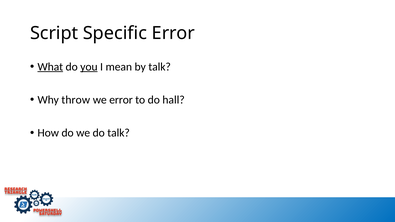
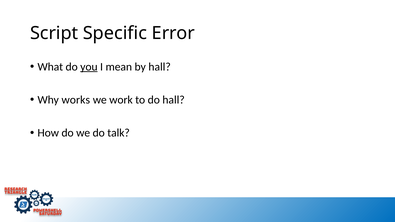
What underline: present -> none
by talk: talk -> hall
throw: throw -> works
we error: error -> work
